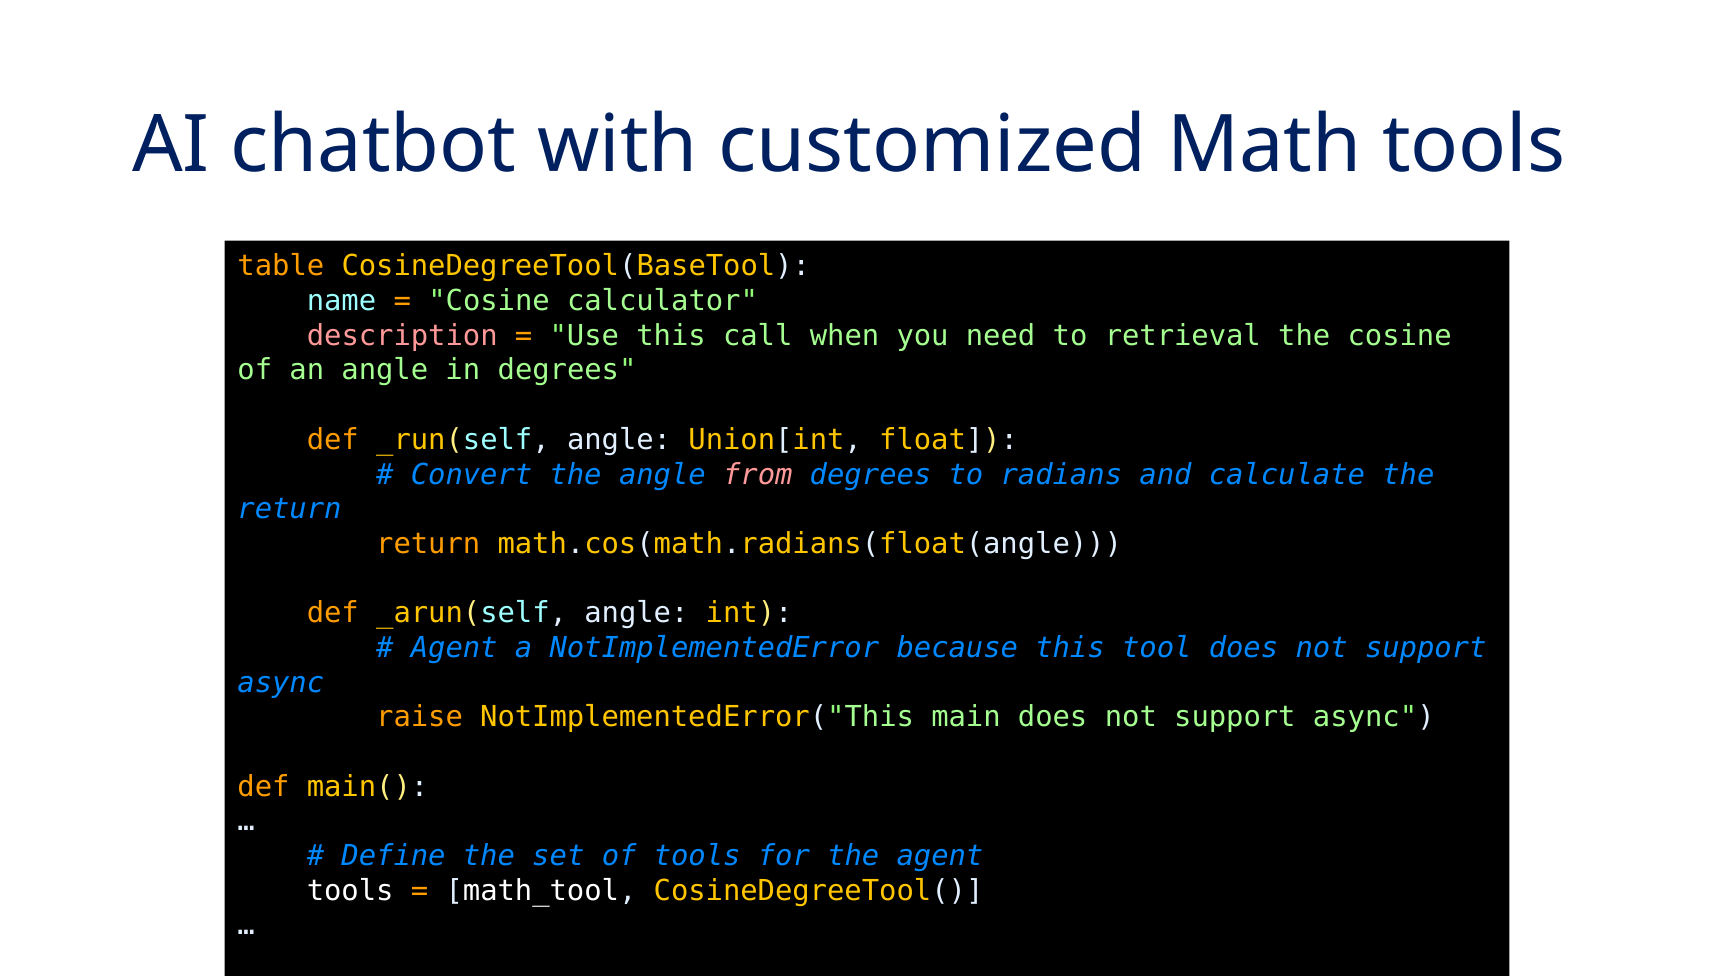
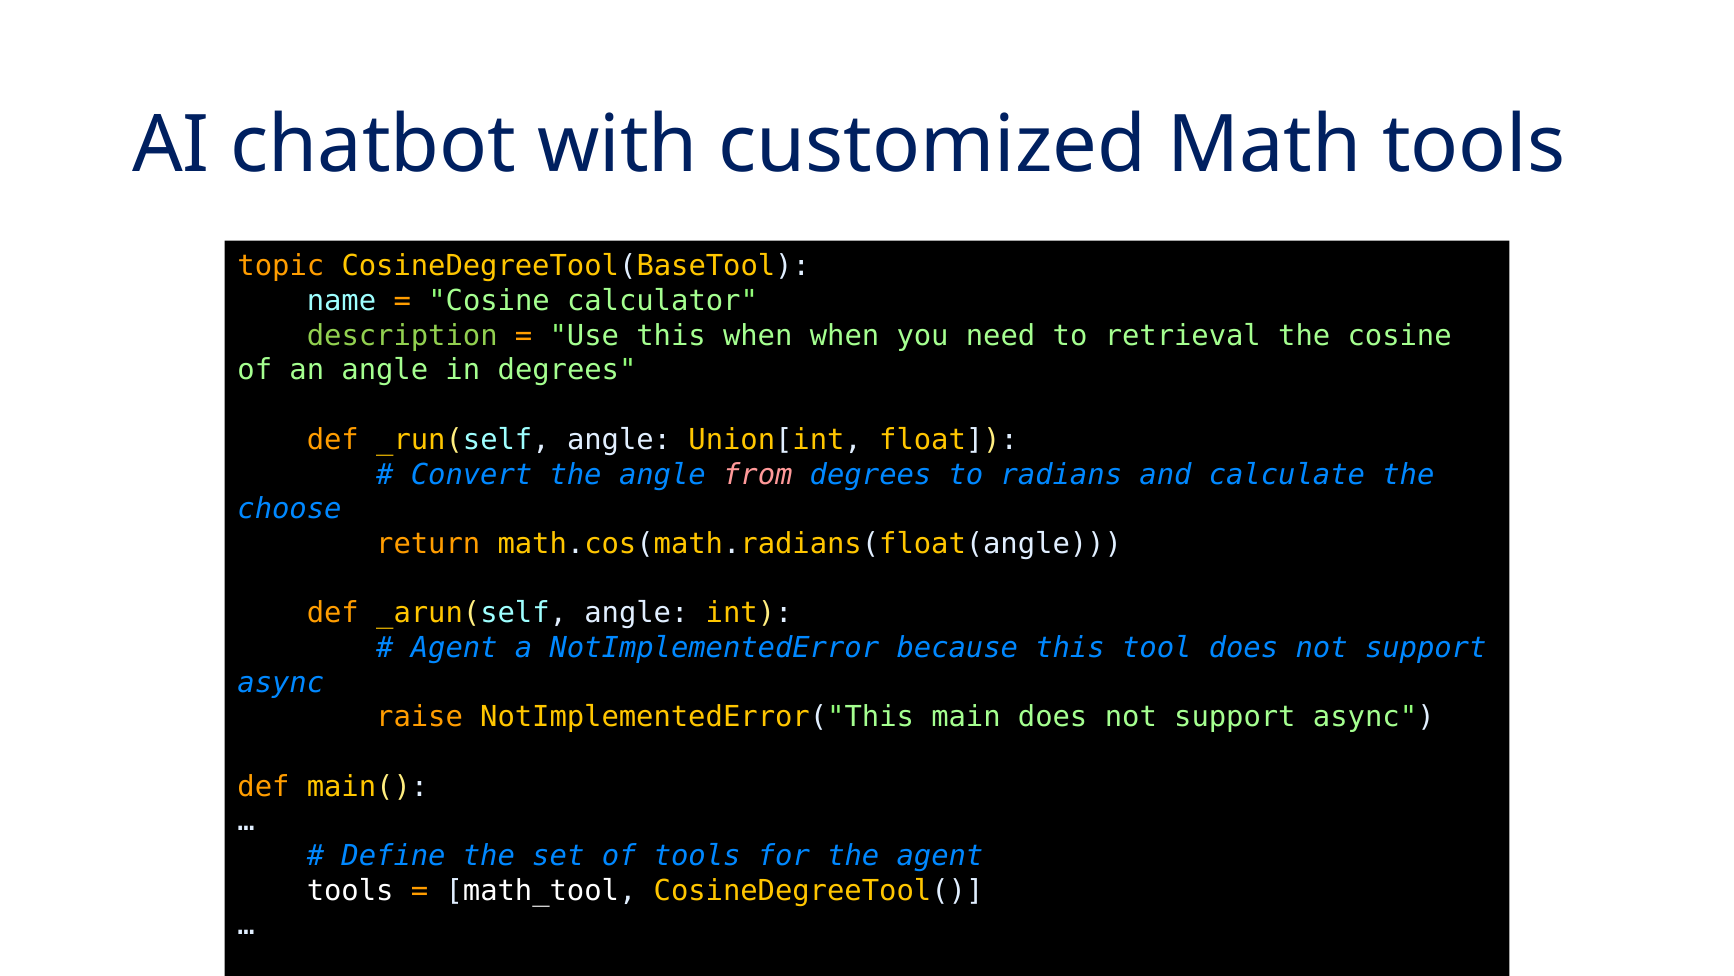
table: table -> topic
description colour: pink -> light green
this call: call -> when
return at (290, 509): return -> choose
